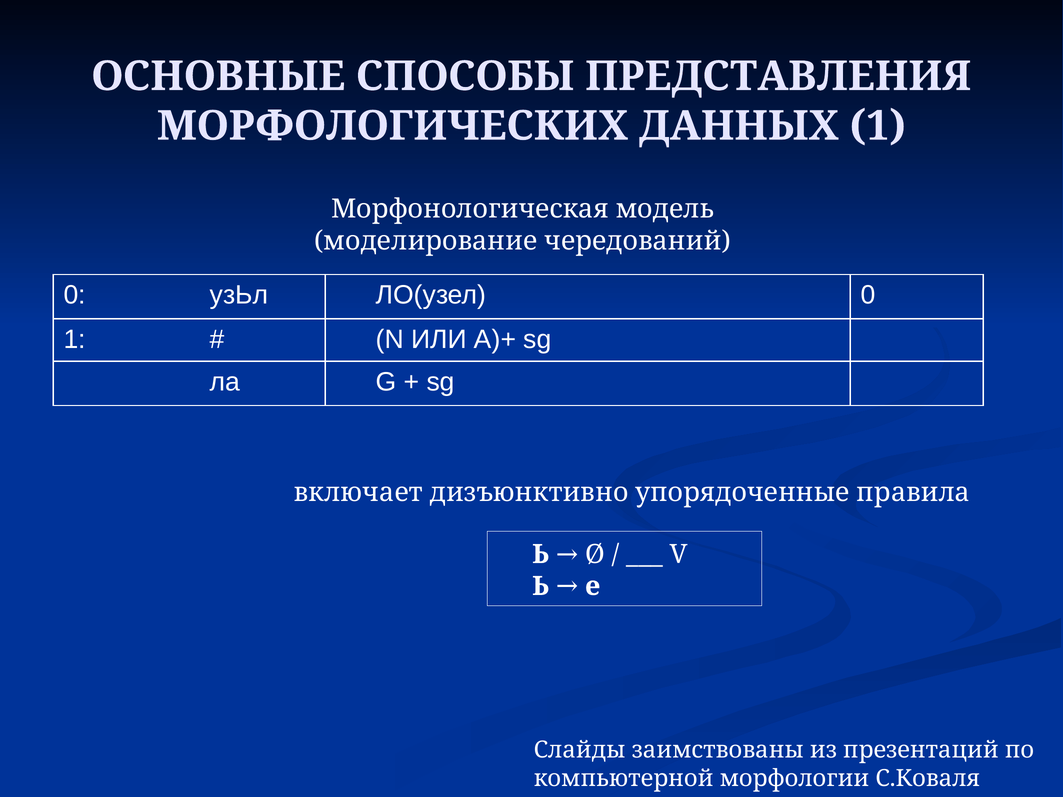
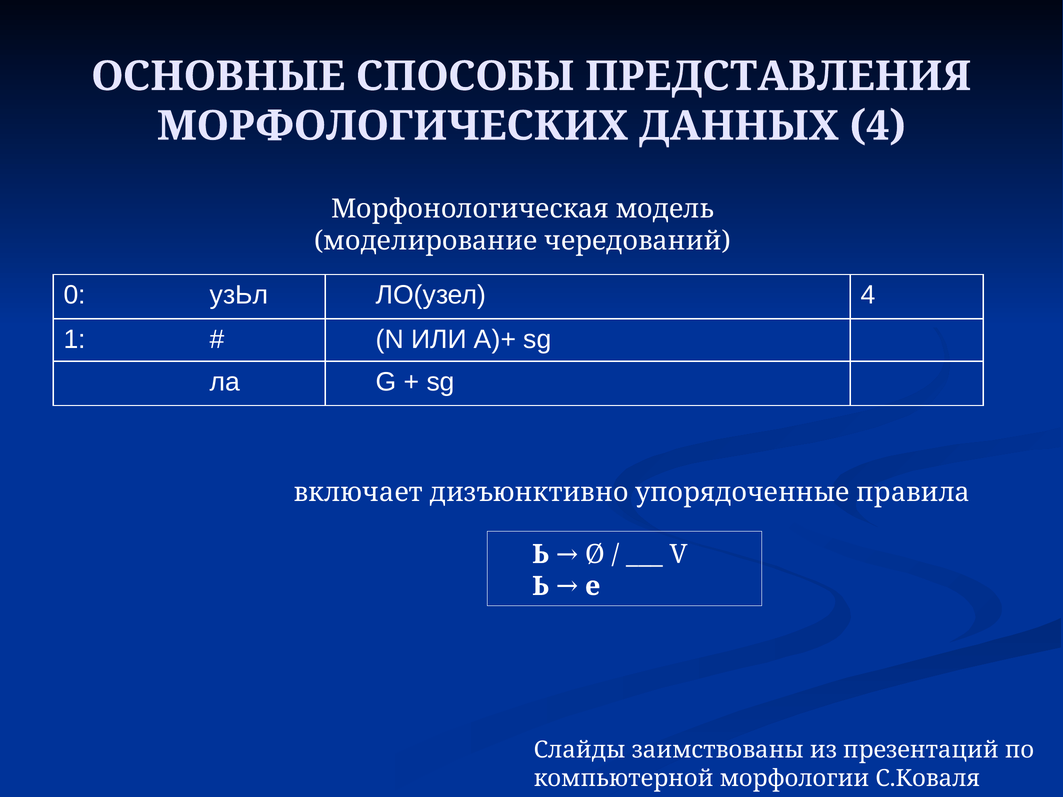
ДАННЫХ 1: 1 -> 4
ЛО(узел 0: 0 -> 4
